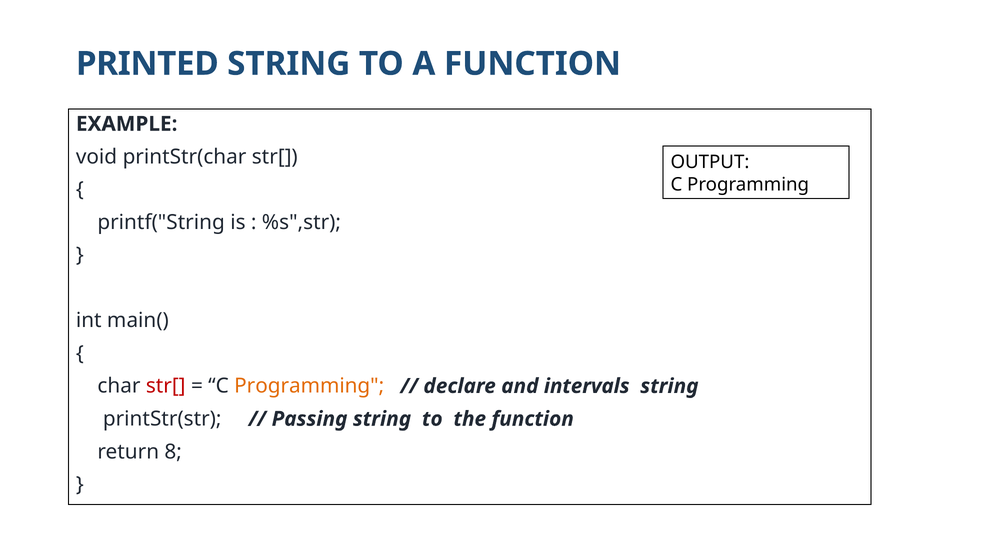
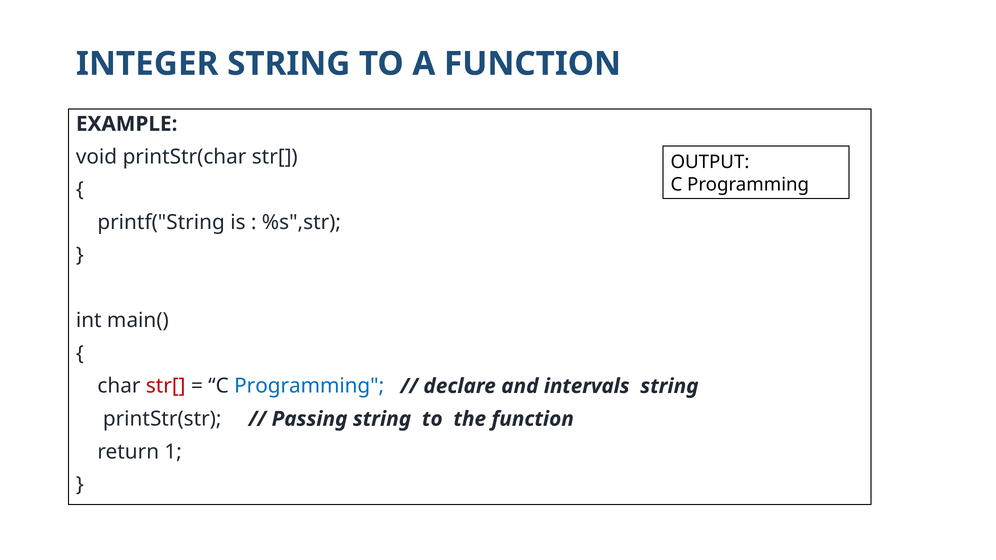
PRINTED: PRINTED -> INTEGER
Programming at (309, 386) colour: orange -> blue
8: 8 -> 1
